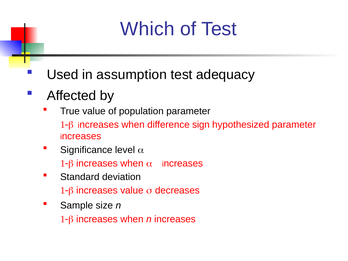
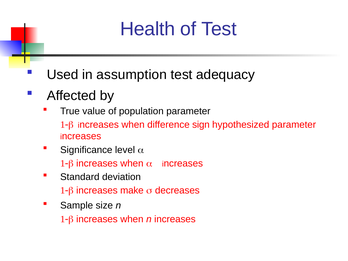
Which: Which -> Health
increases value: value -> make
